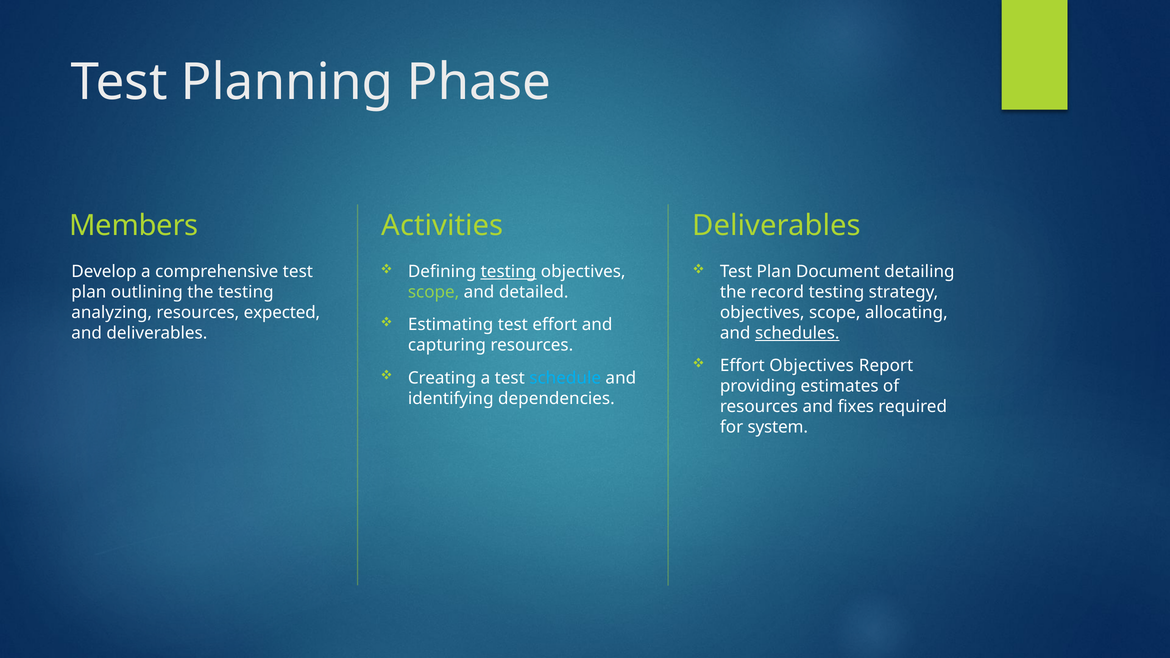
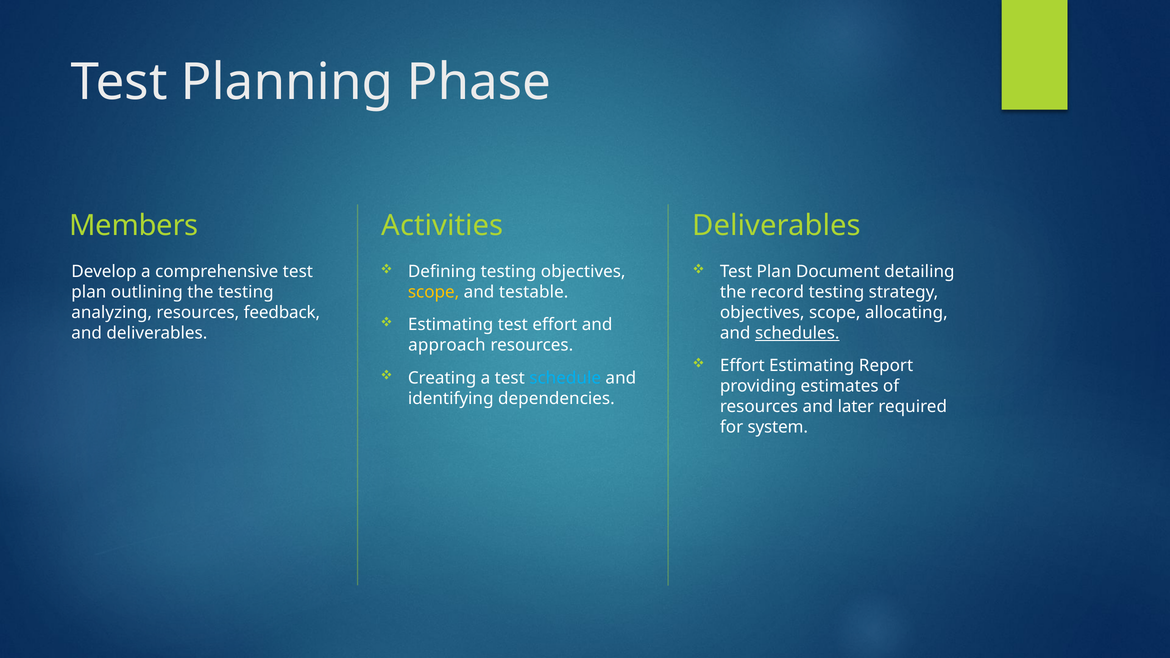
testing at (509, 272) underline: present -> none
scope at (434, 292) colour: light green -> yellow
detailed: detailed -> testable
expected: expected -> feedback
capturing: capturing -> approach
Effort Objectives: Objectives -> Estimating
fixes: fixes -> later
